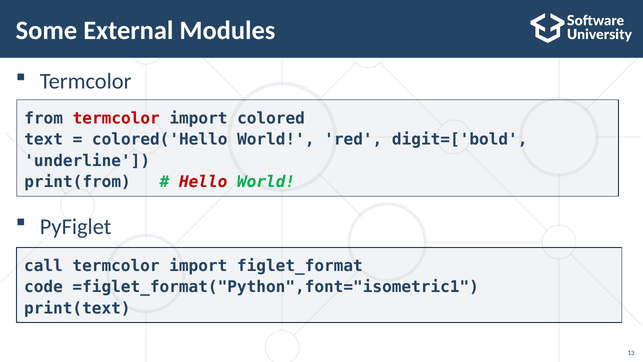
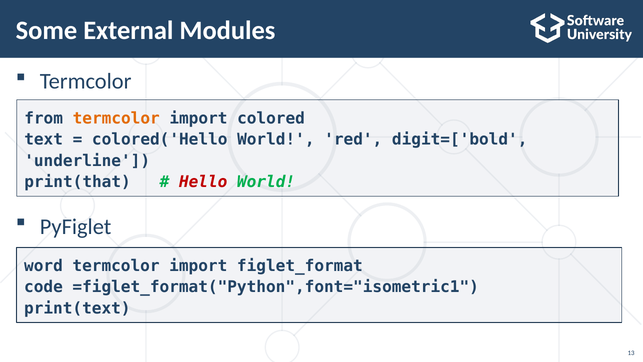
termcolor at (116, 118) colour: red -> orange
print(from: print(from -> print(that
call: call -> word
